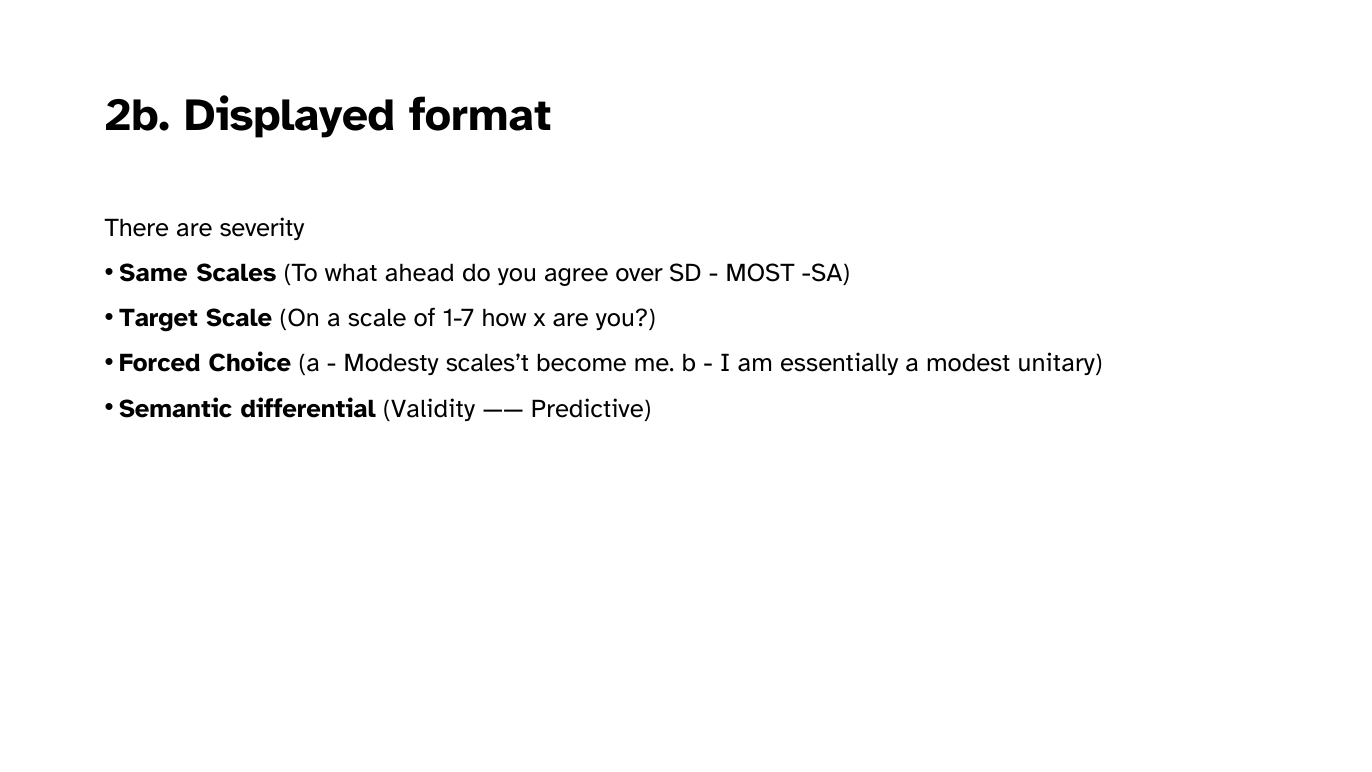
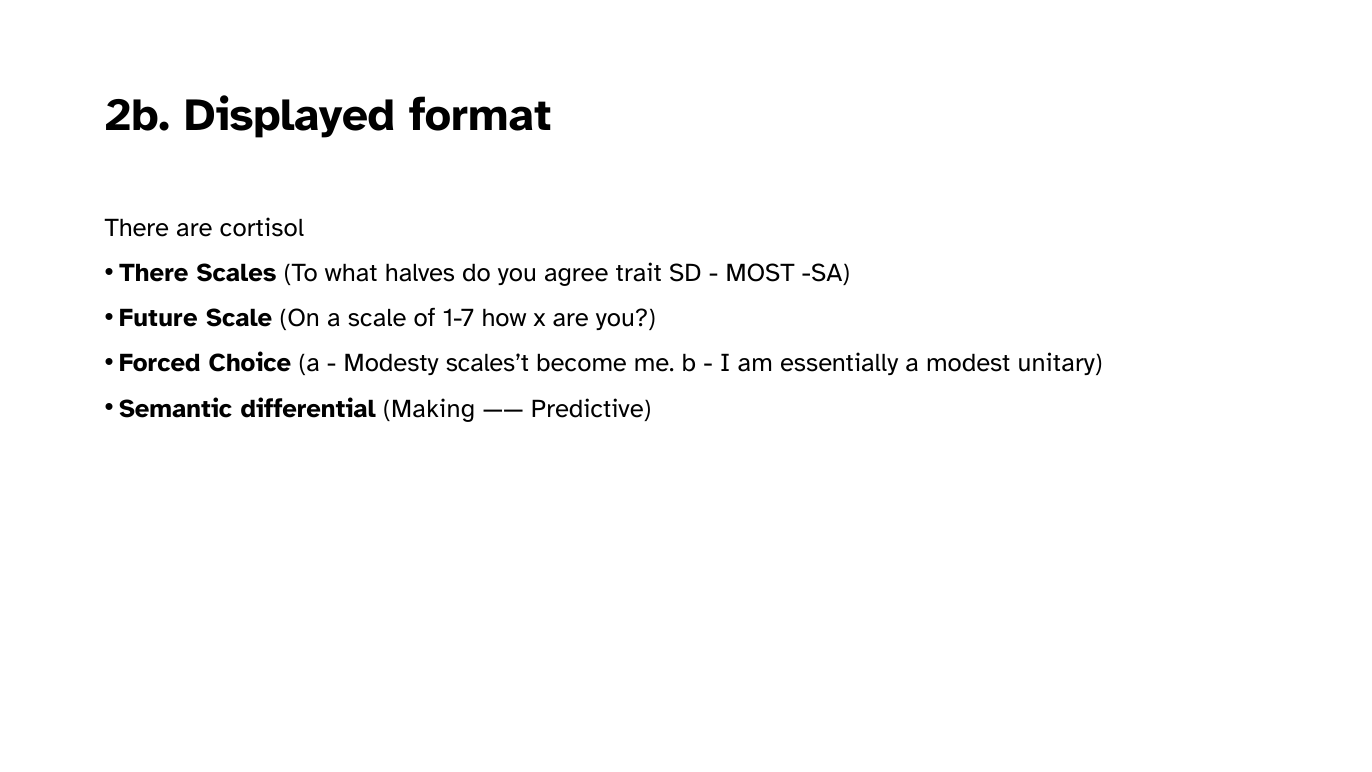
severity: severity -> cortisol
Same at (154, 273): Same -> There
ahead: ahead -> halves
over: over -> trait
Target: Target -> Future
Validity: Validity -> Making
